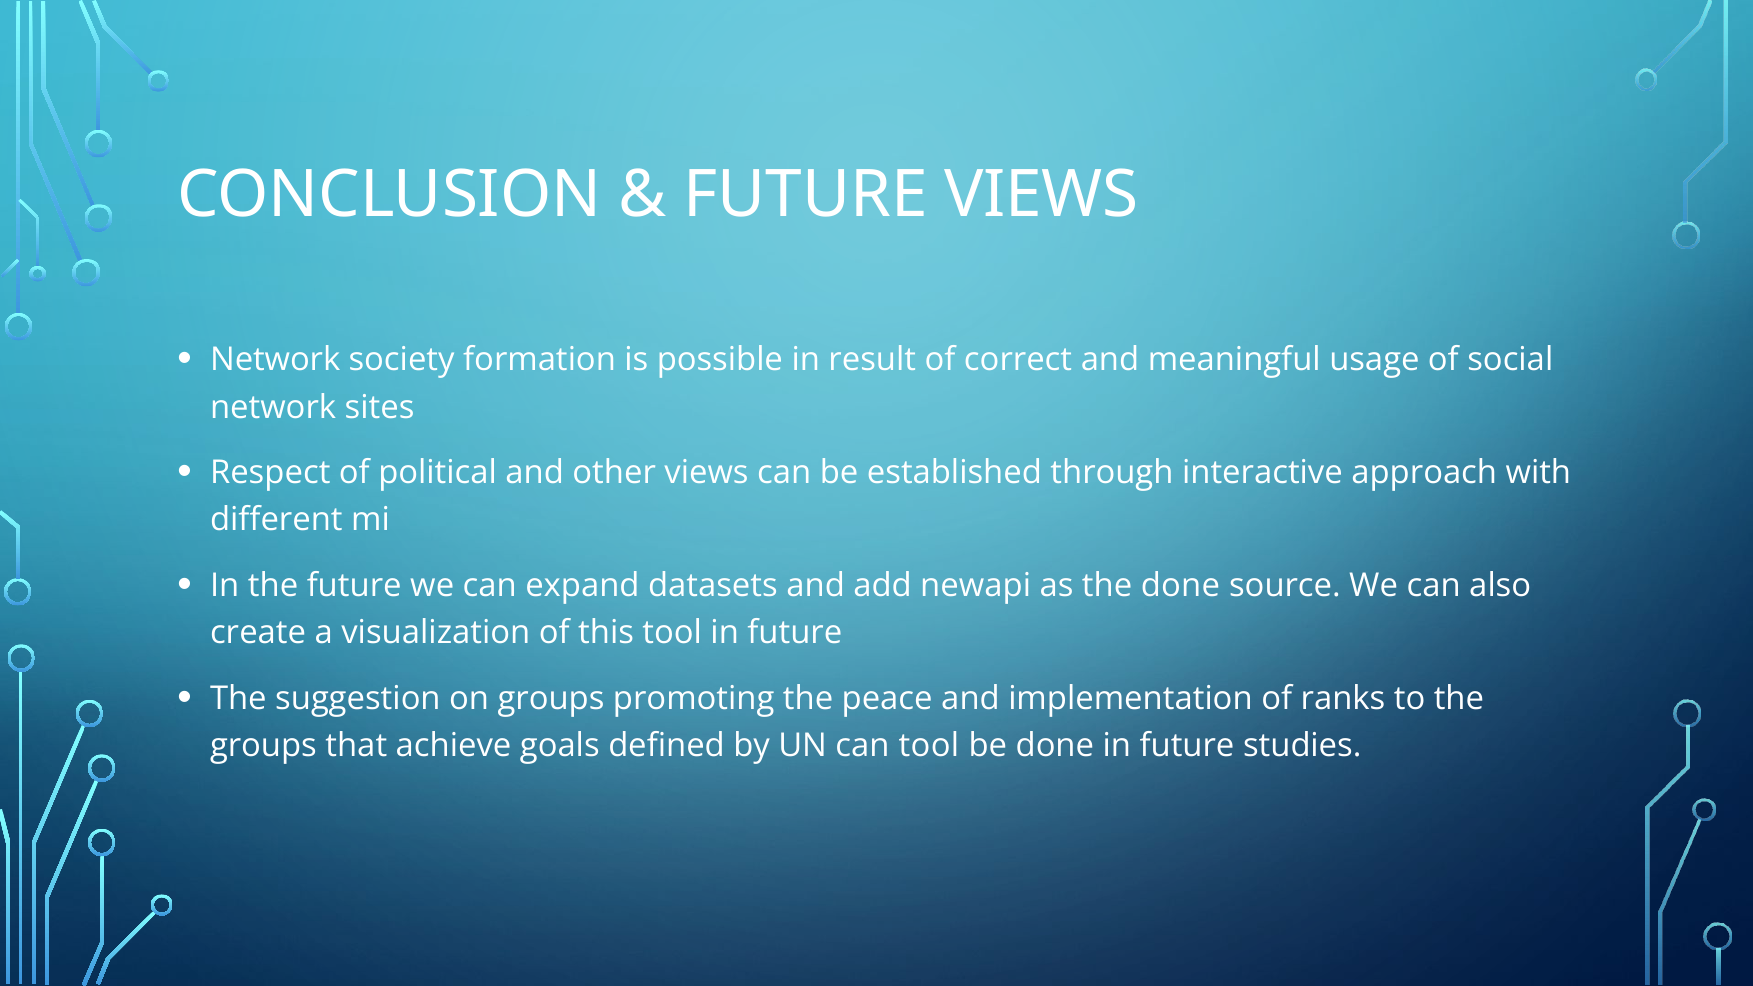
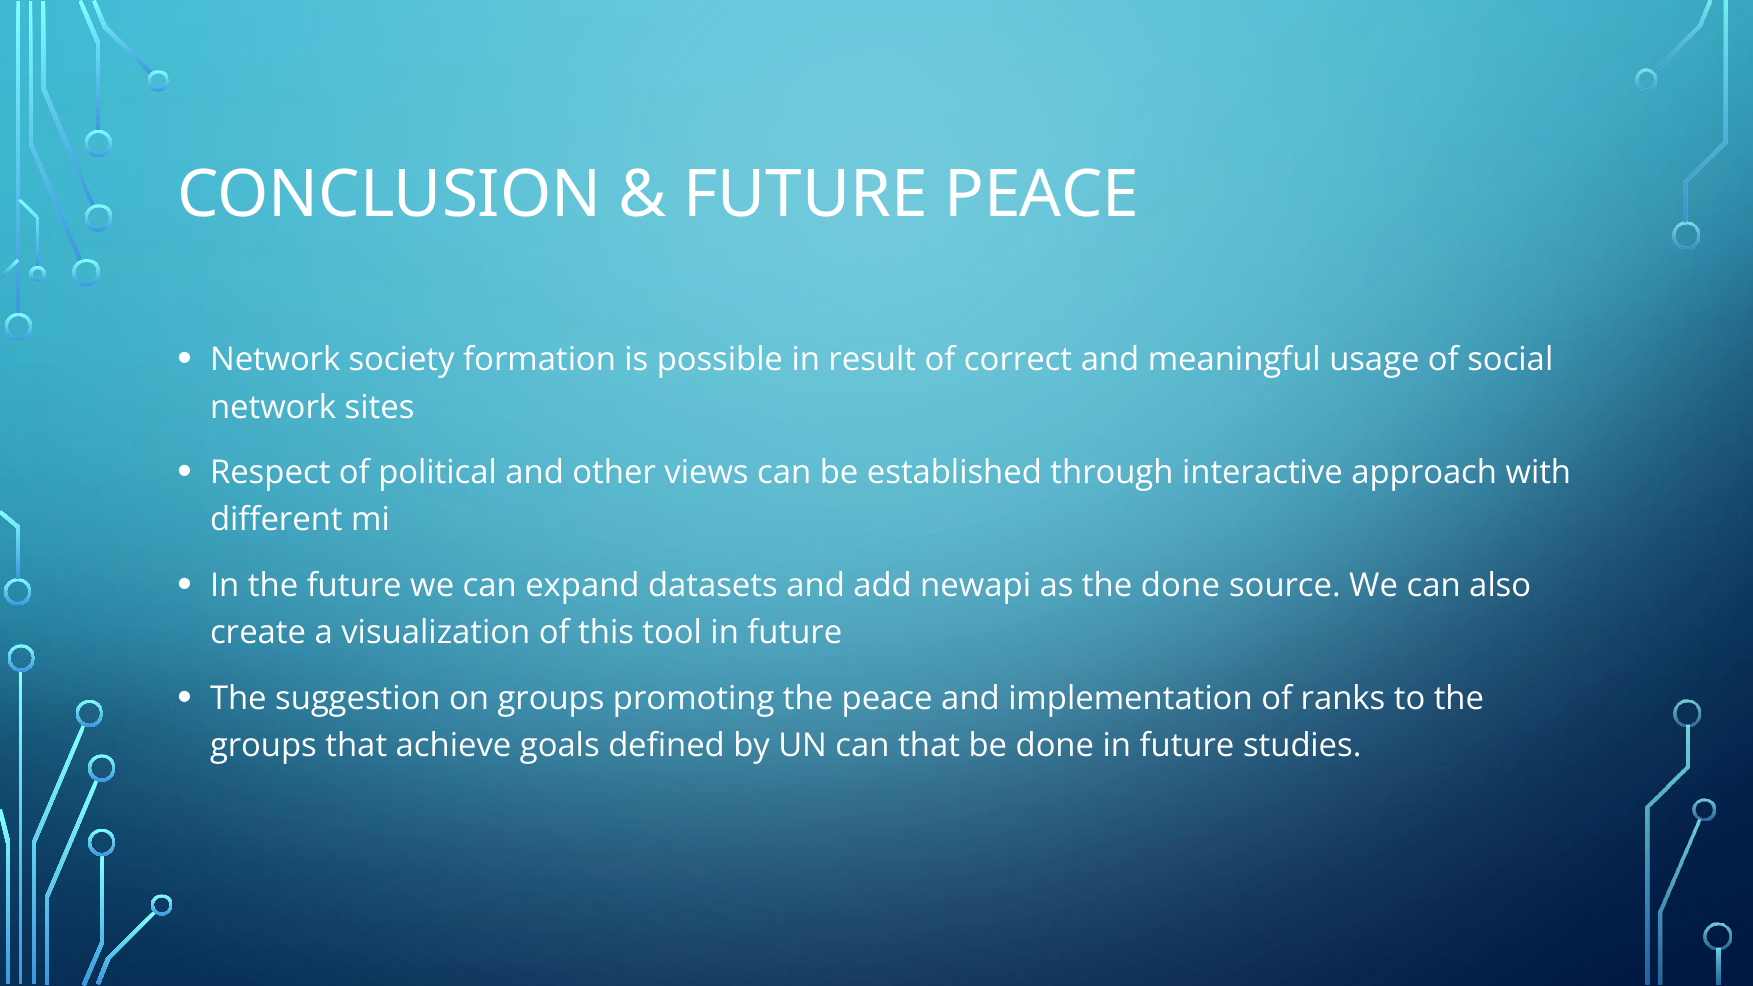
FUTURE VIEWS: VIEWS -> PEACE
can tool: tool -> that
